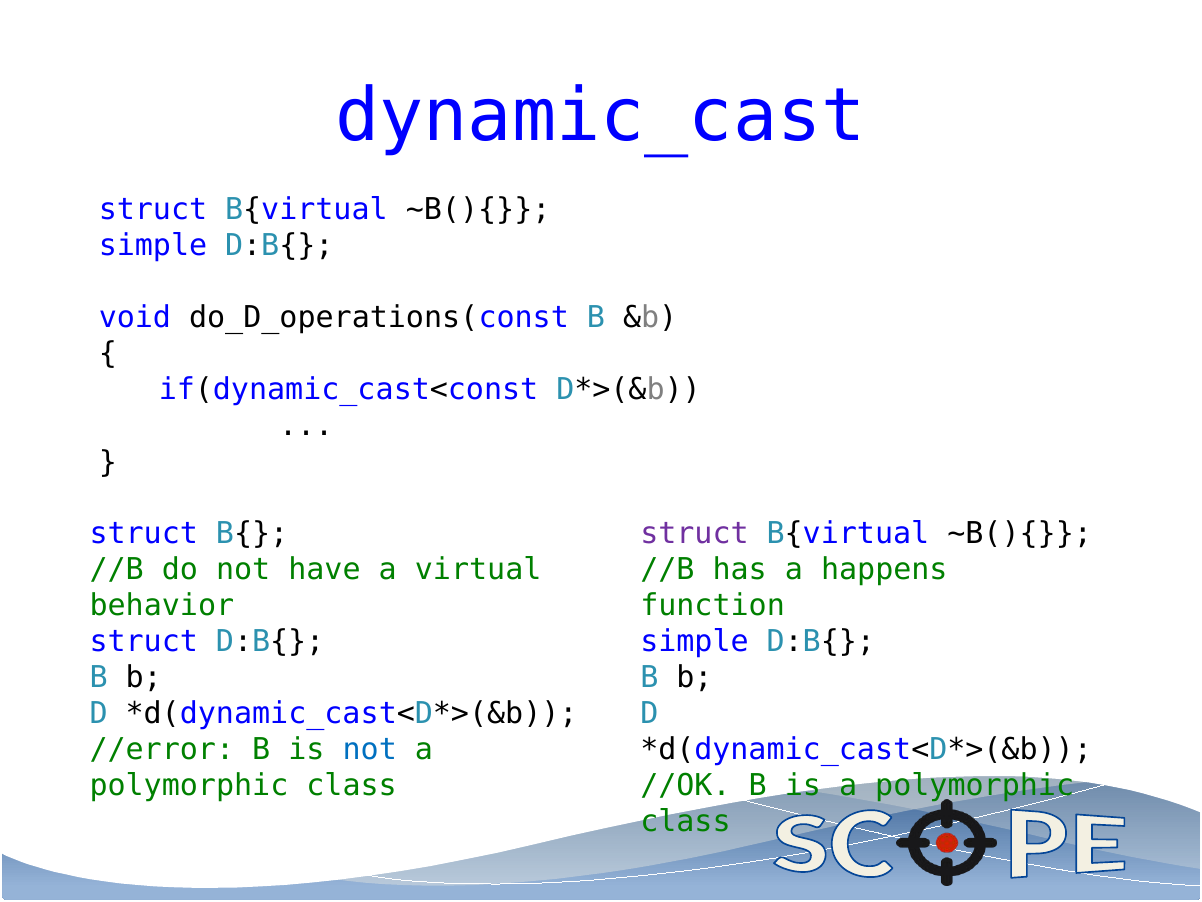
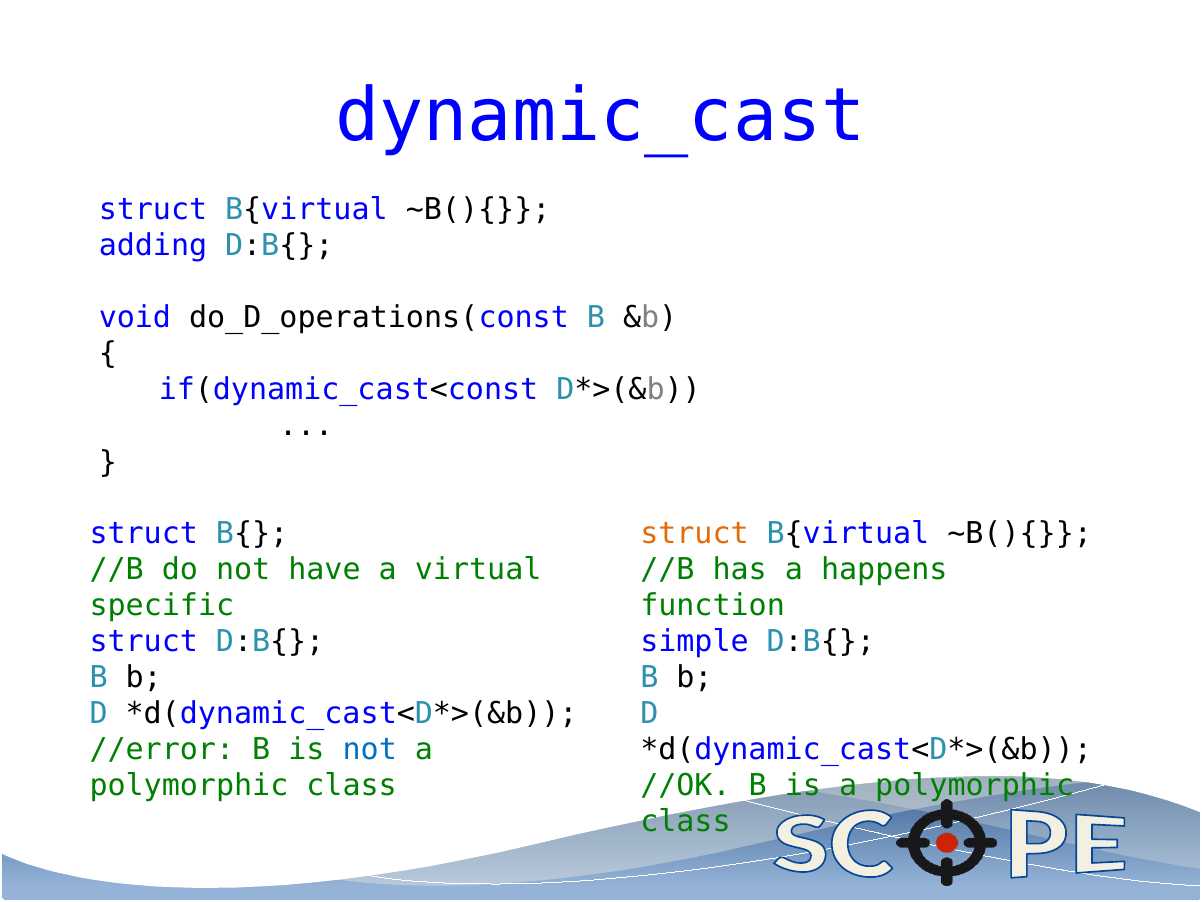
simple at (153, 246): simple -> adding
struct at (694, 533) colour: purple -> orange
behavior: behavior -> specific
